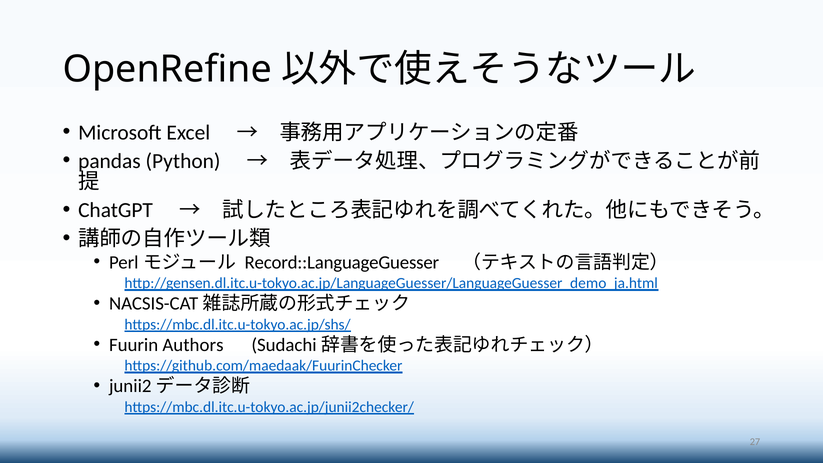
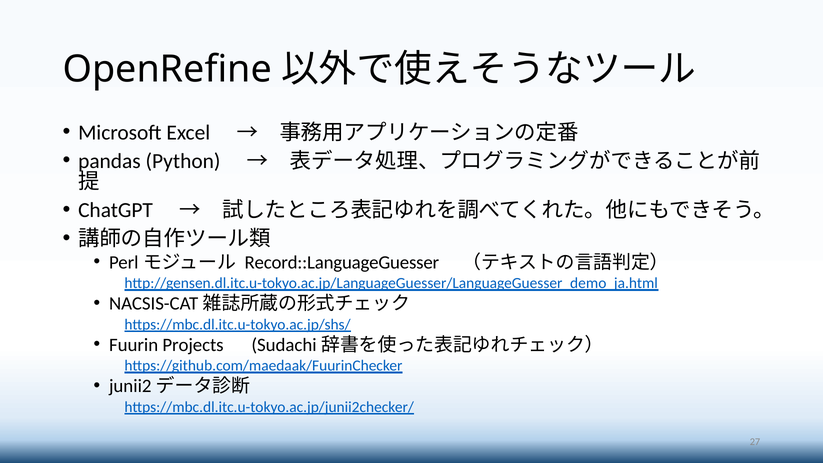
Authors: Authors -> Projects
